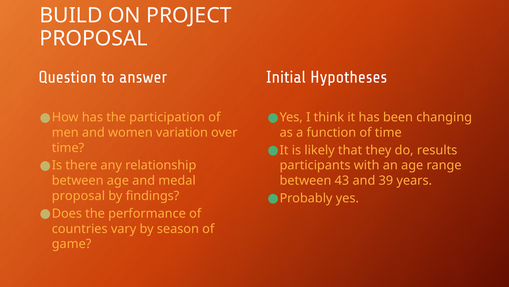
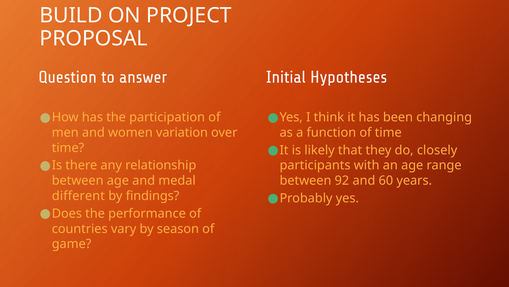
results: results -> closely
43: 43 -> 92
39: 39 -> 60
proposal at (78, 196): proposal -> different
